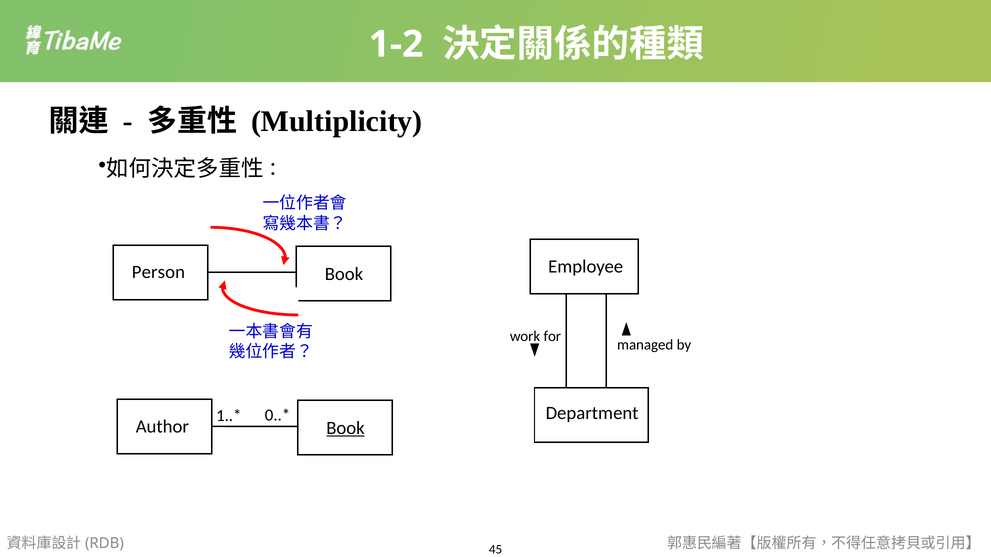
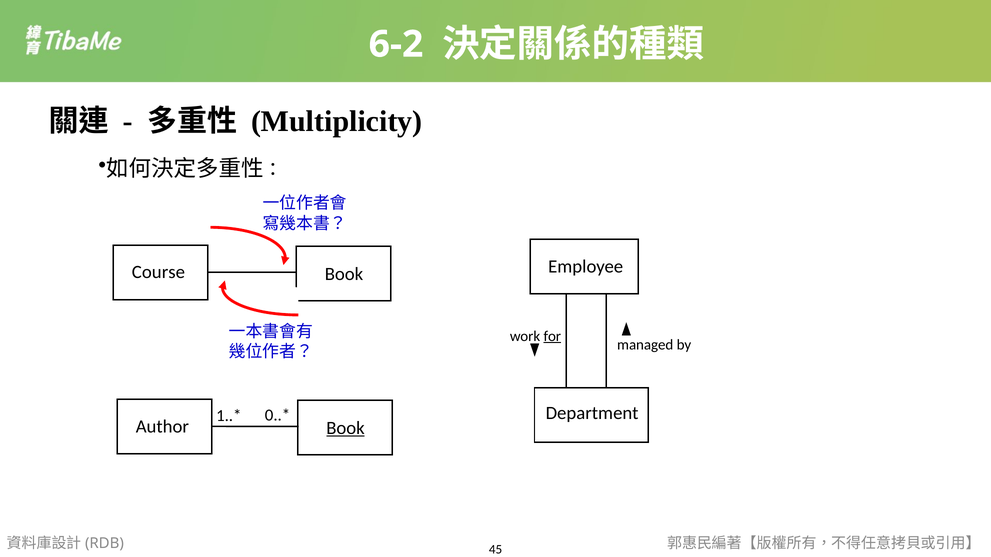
1-2: 1-2 -> 6-2
Person: Person -> Course
for underline: none -> present
